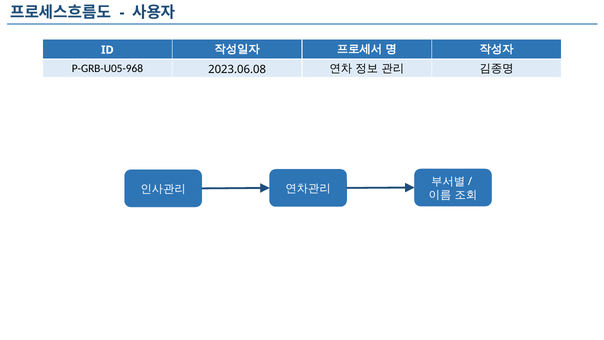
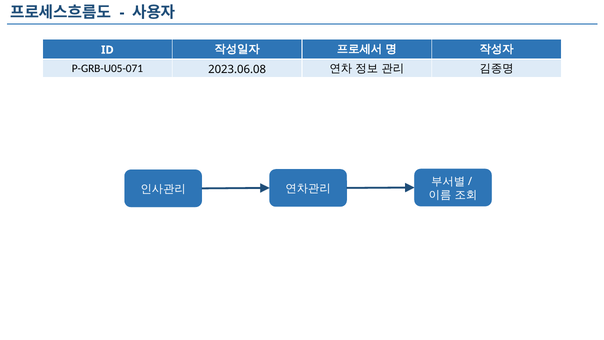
P-GRB-U05-968: P-GRB-U05-968 -> P-GRB-U05-071
